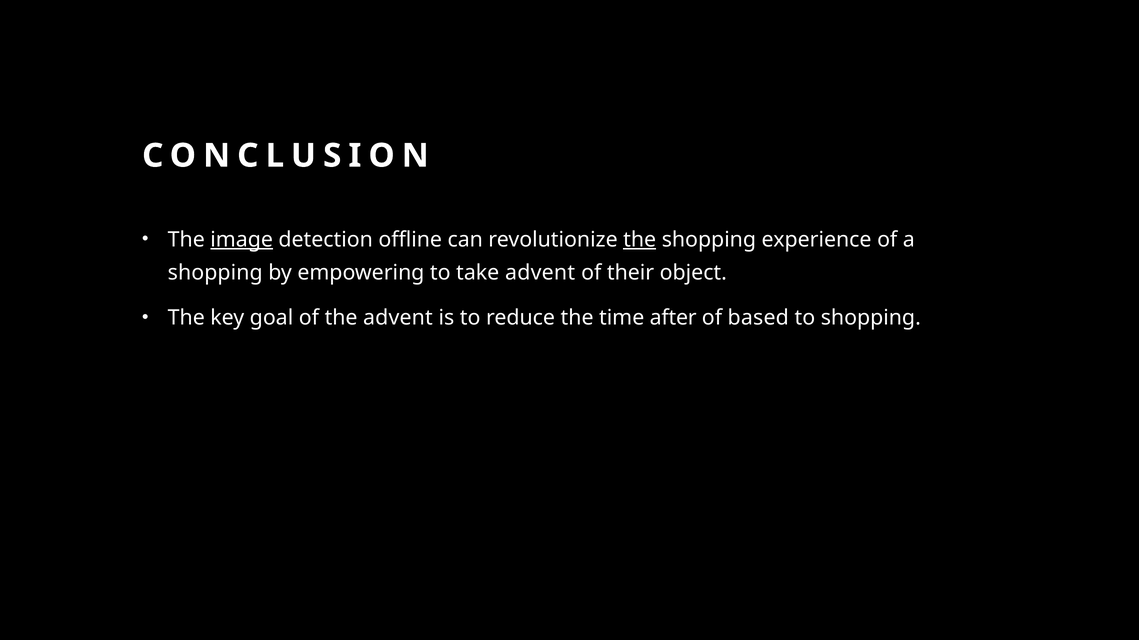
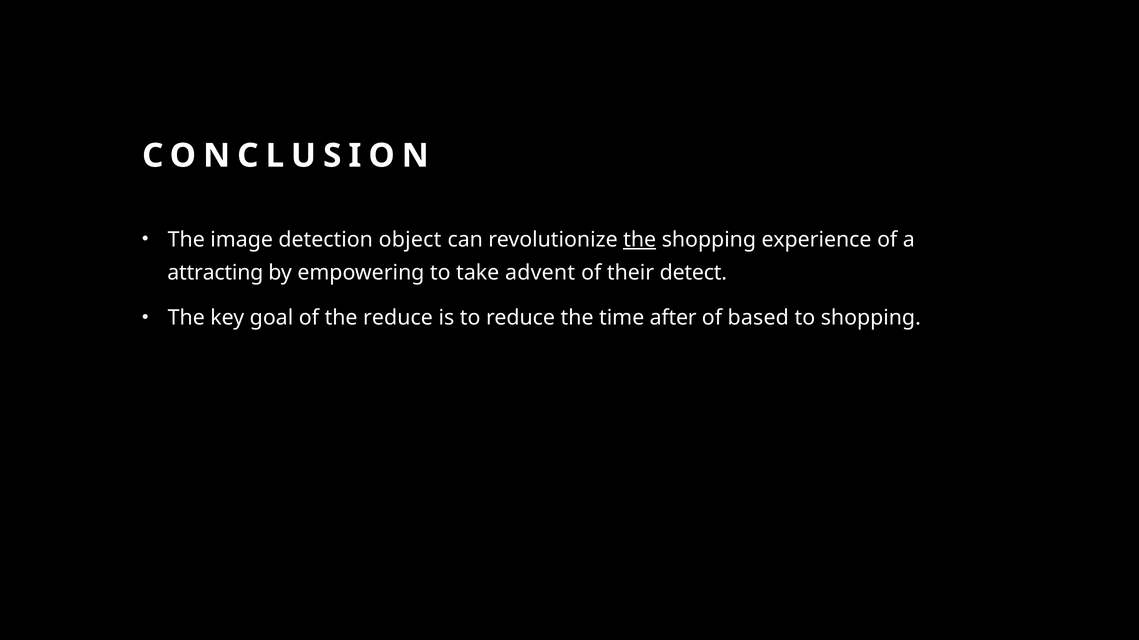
image underline: present -> none
offline: offline -> object
shopping at (215, 273): shopping -> attracting
object: object -> detect
the advent: advent -> reduce
